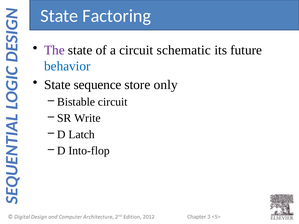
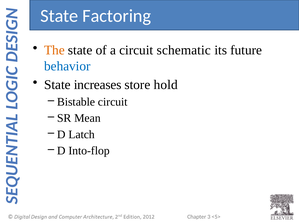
The colour: purple -> orange
sequence: sequence -> increases
only: only -> hold
Write: Write -> Mean
